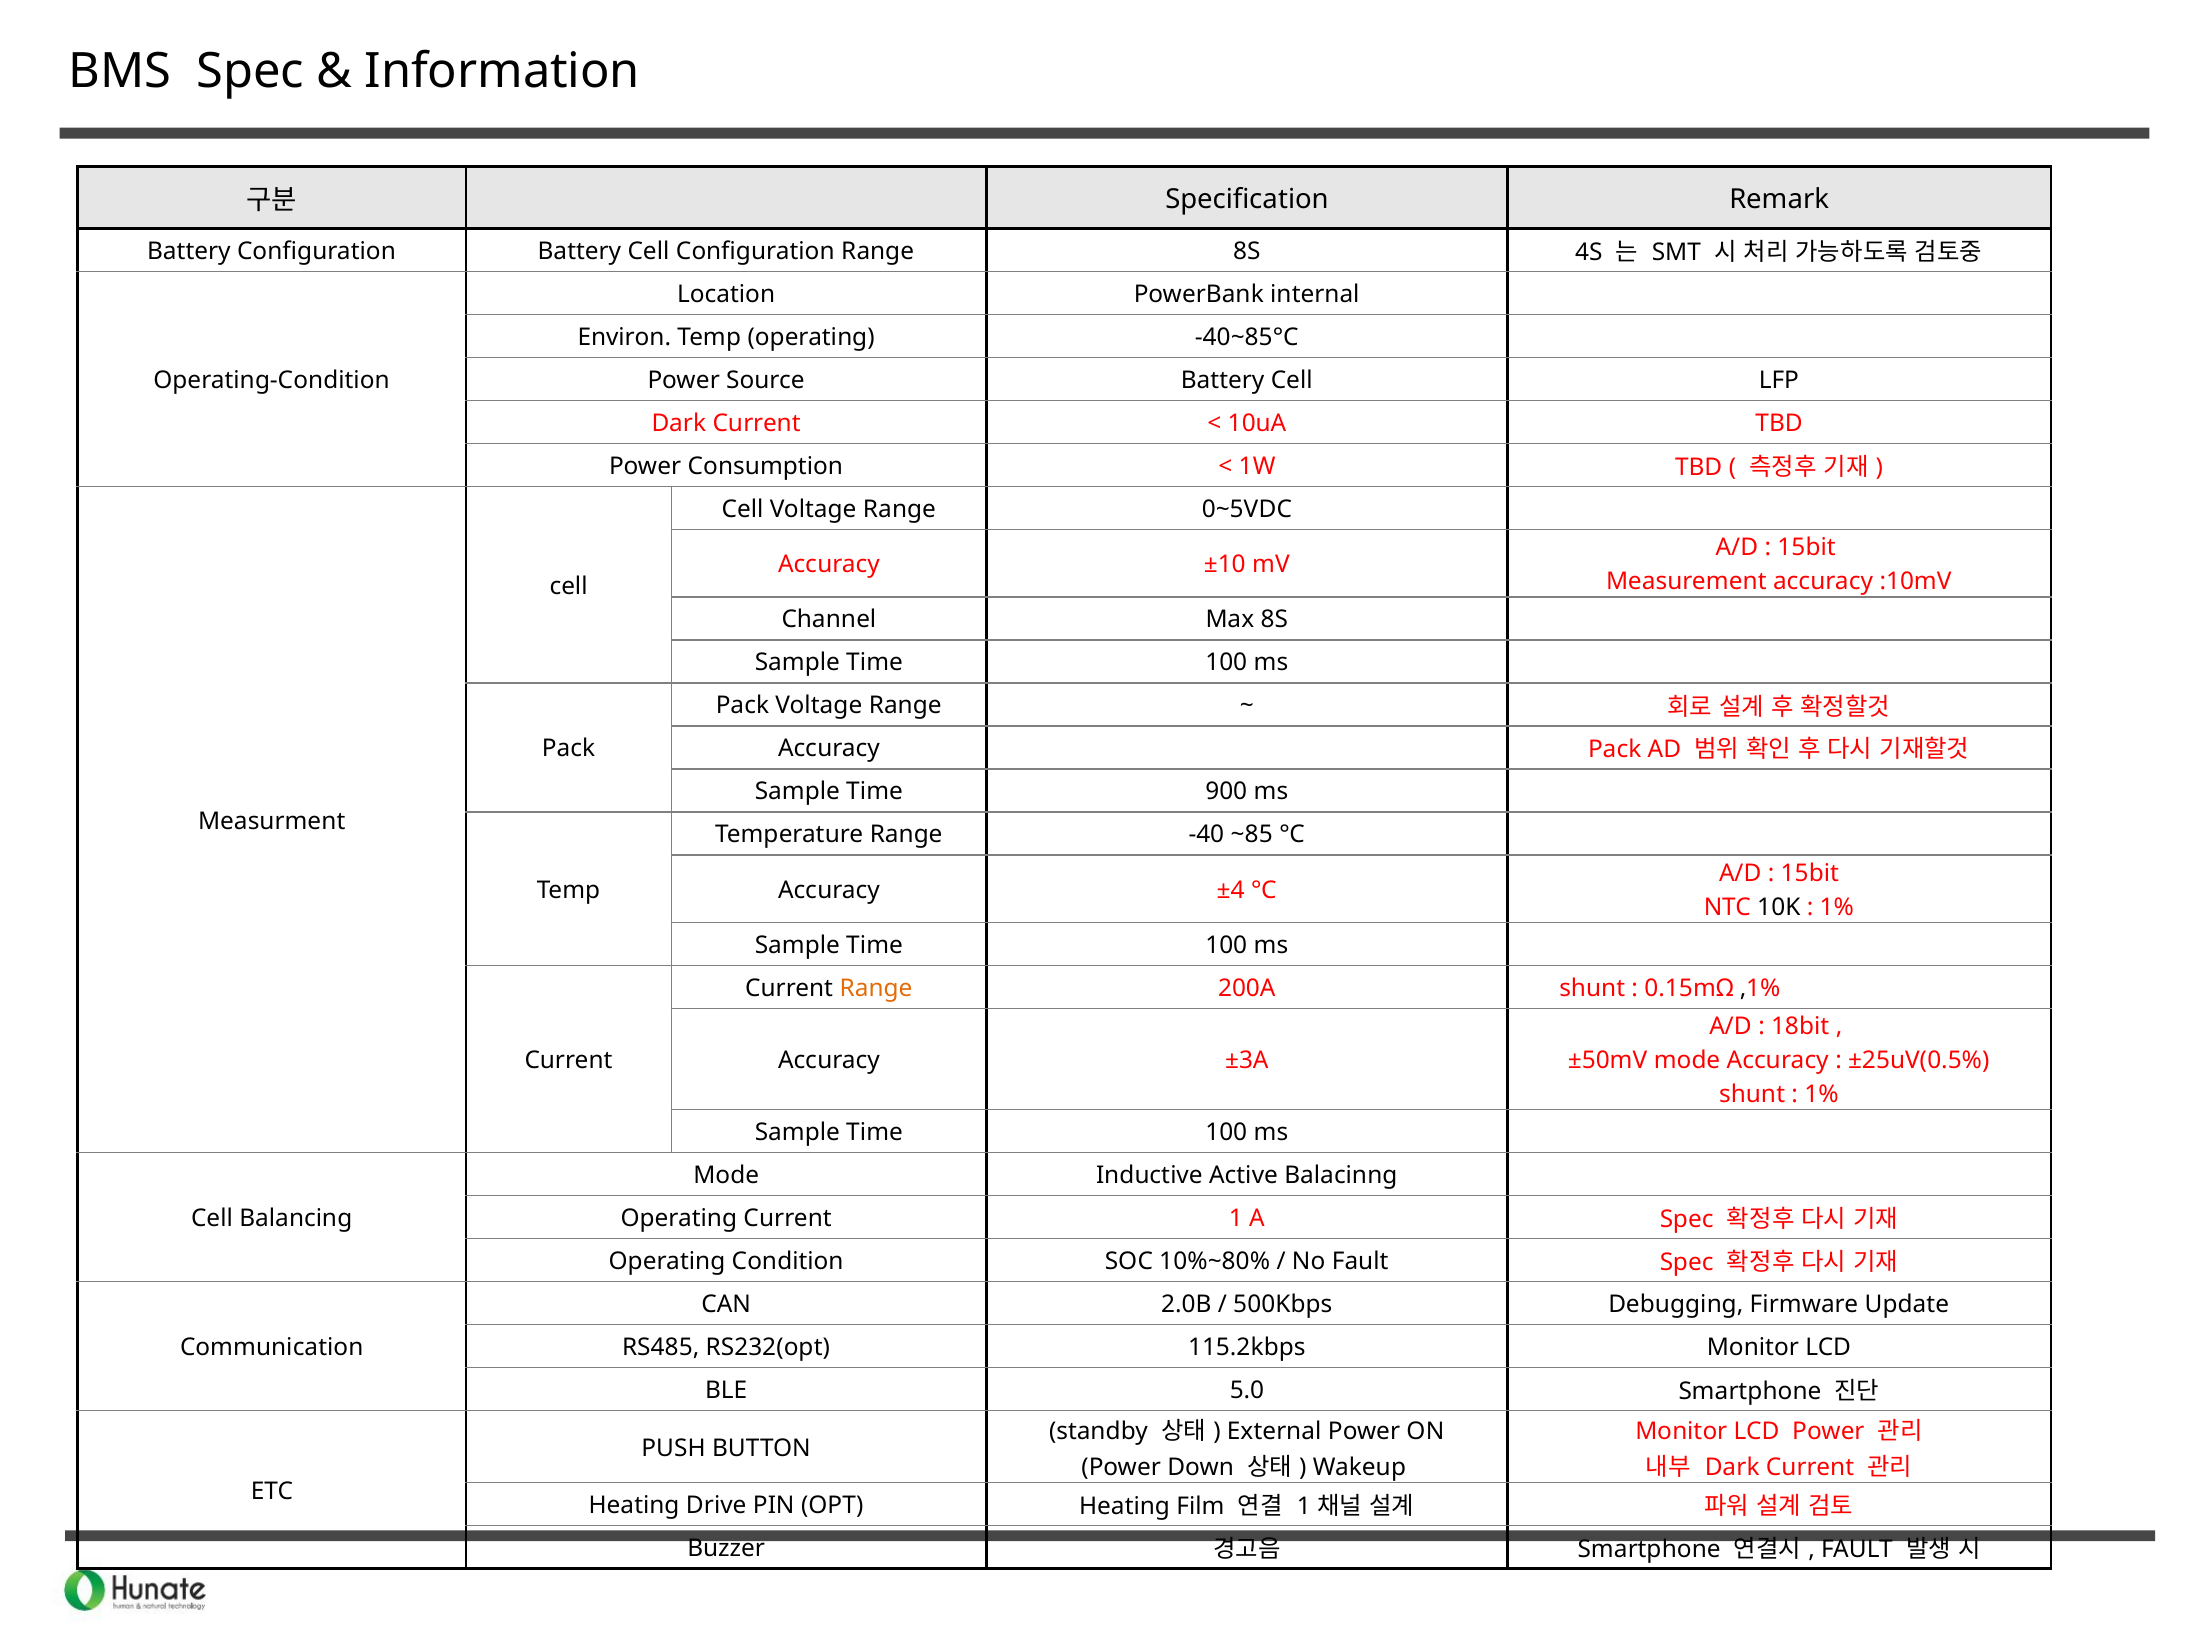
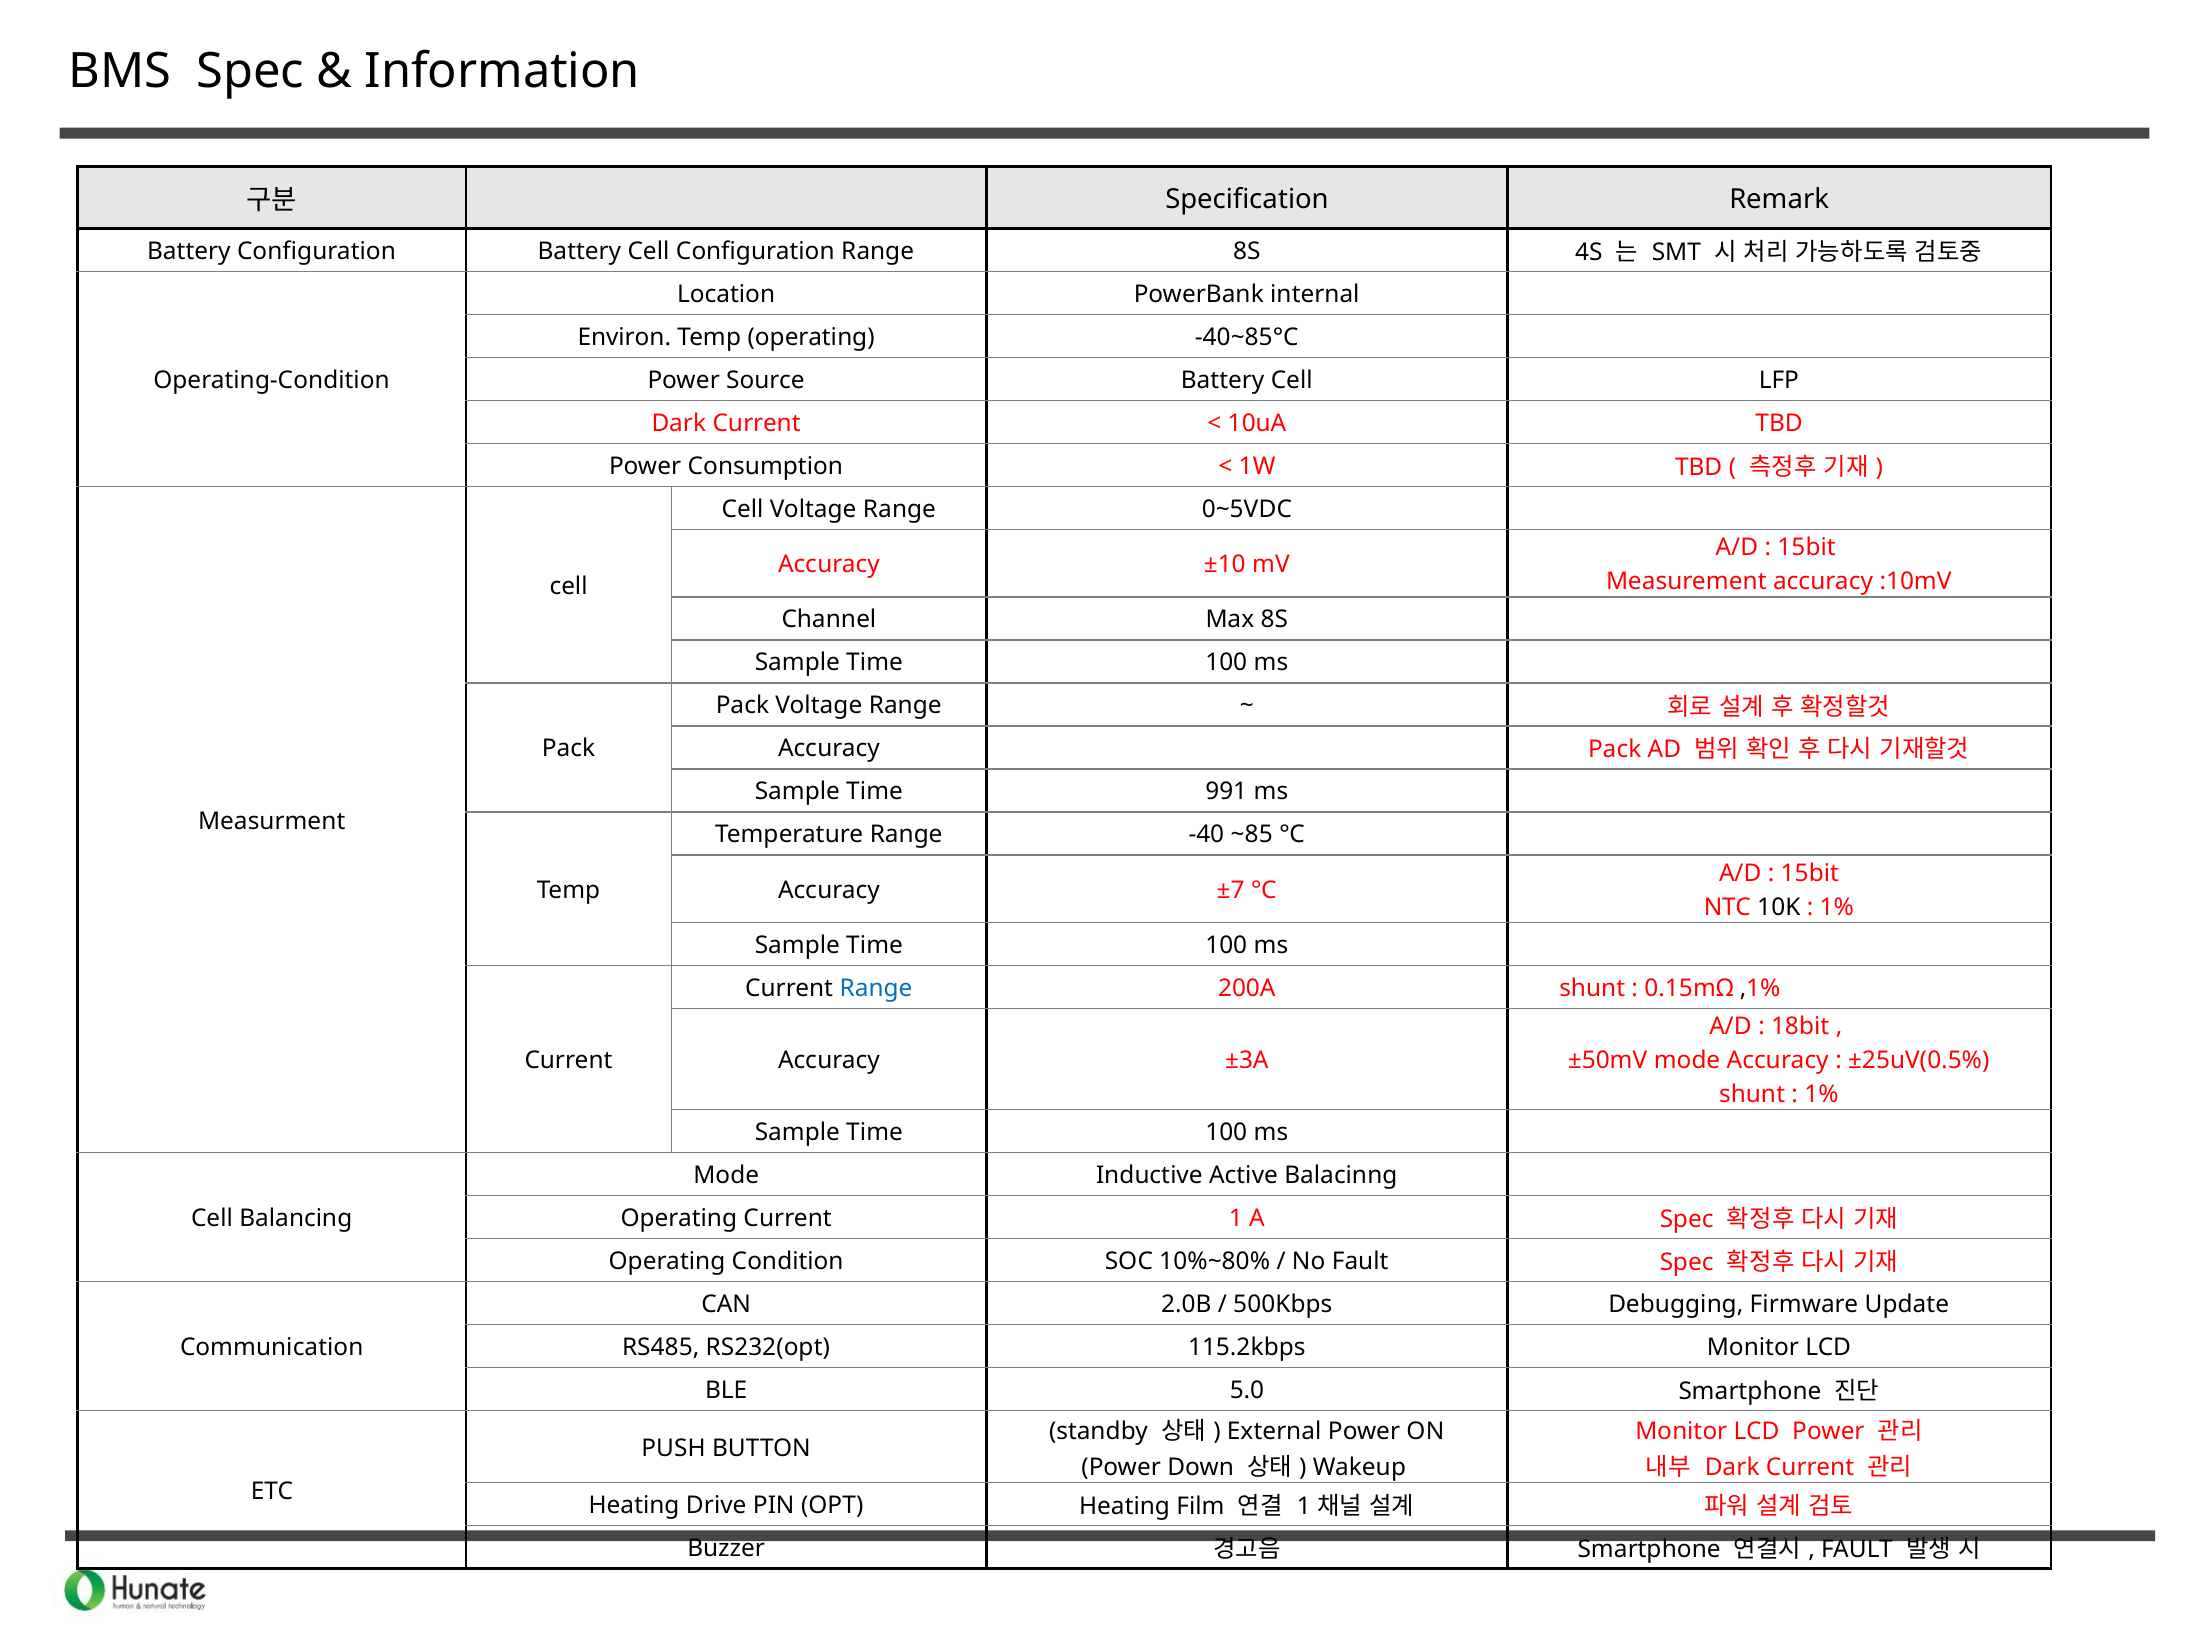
900: 900 -> 991
±4: ±4 -> ±7
Range at (876, 989) colour: orange -> blue
